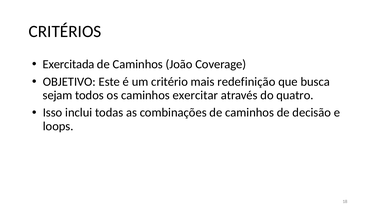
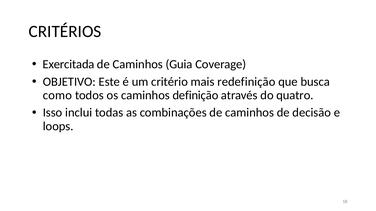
João: João -> Guia
sejam: sejam -> como
exercitar: exercitar -> definição
